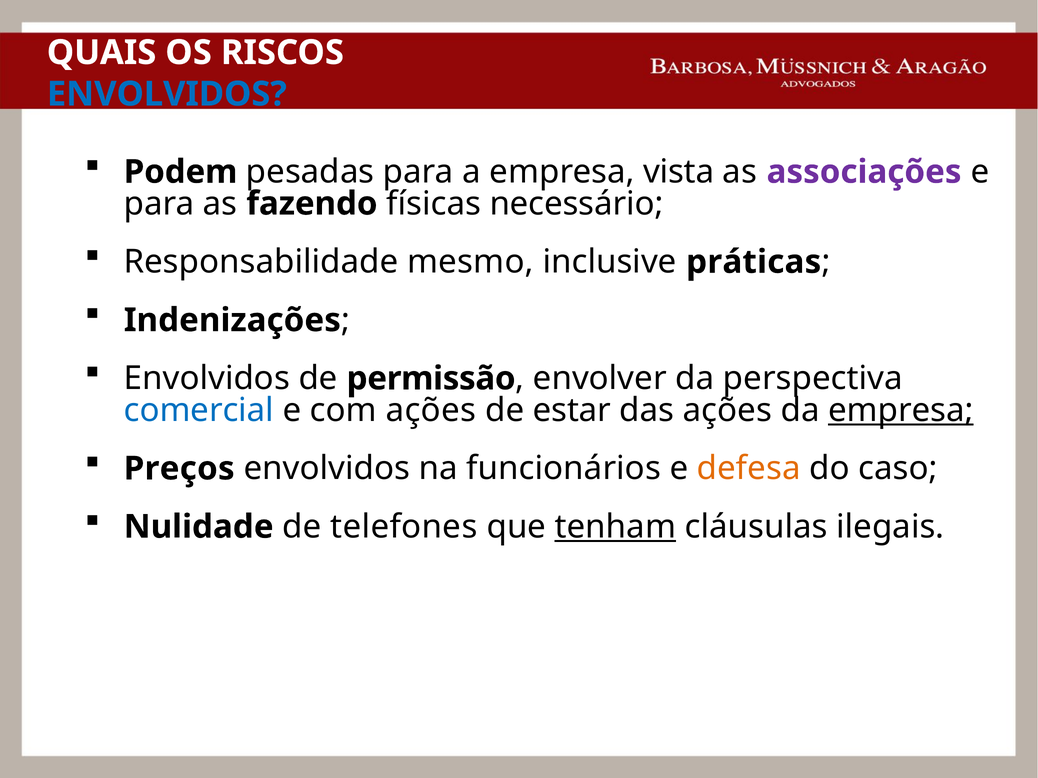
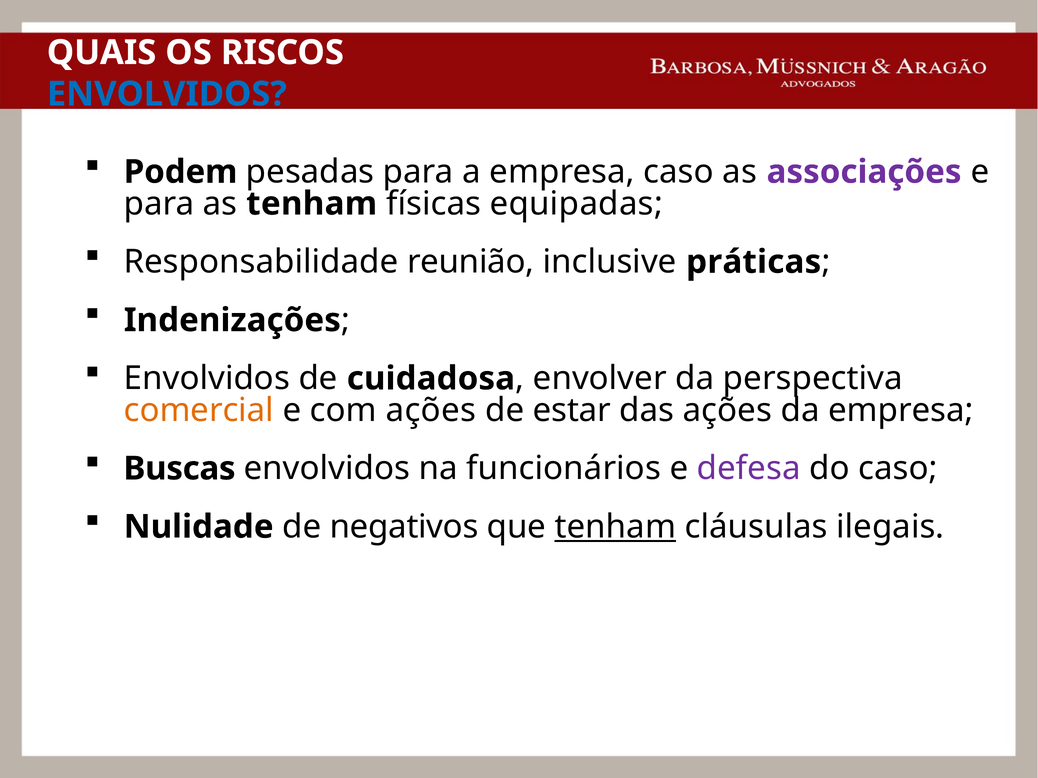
empresa vista: vista -> caso
as fazendo: fazendo -> tenham
necessário: necessário -> equipadas
mesmo: mesmo -> reunião
permissão: permissão -> cuidadosa
comercial colour: blue -> orange
empresa at (901, 411) underline: present -> none
Preços: Preços -> Buscas
defesa colour: orange -> purple
telefones: telefones -> negativos
